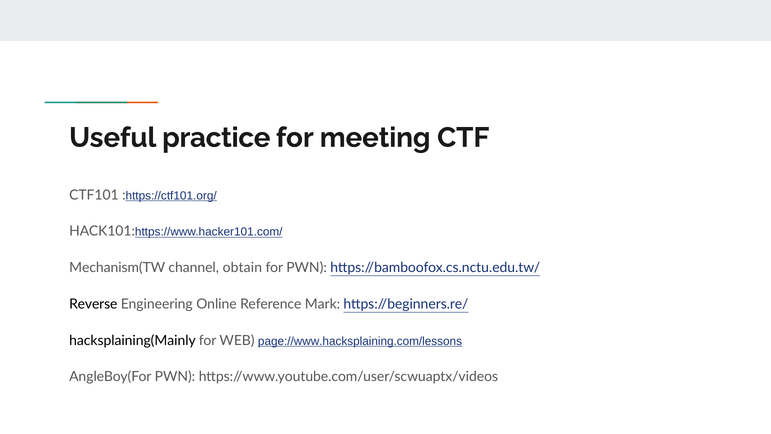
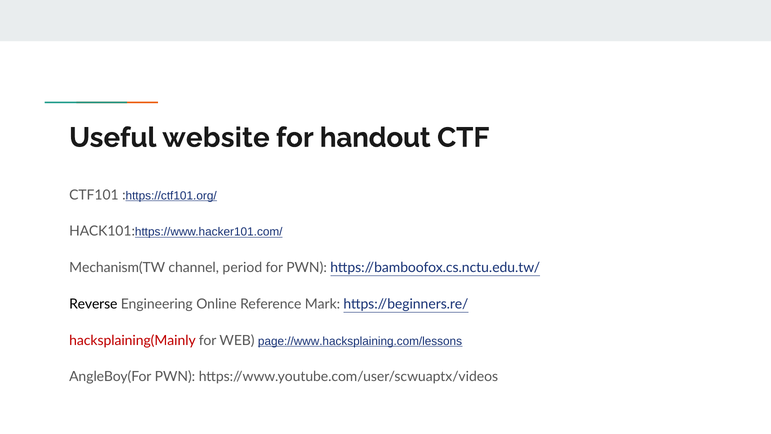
practice: practice -> website
meeting: meeting -> handout
obtain: obtain -> period
hacksplaining(Mainly colour: black -> red
